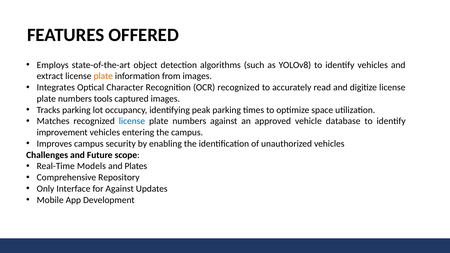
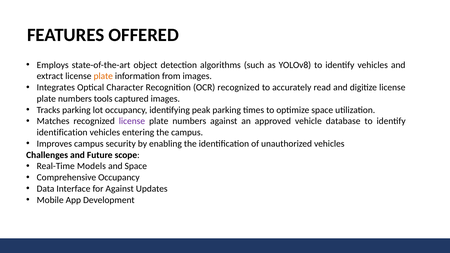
license at (132, 121) colour: blue -> purple
improvement at (62, 133): improvement -> identification
and Plates: Plates -> Space
Comprehensive Repository: Repository -> Occupancy
Only: Only -> Data
